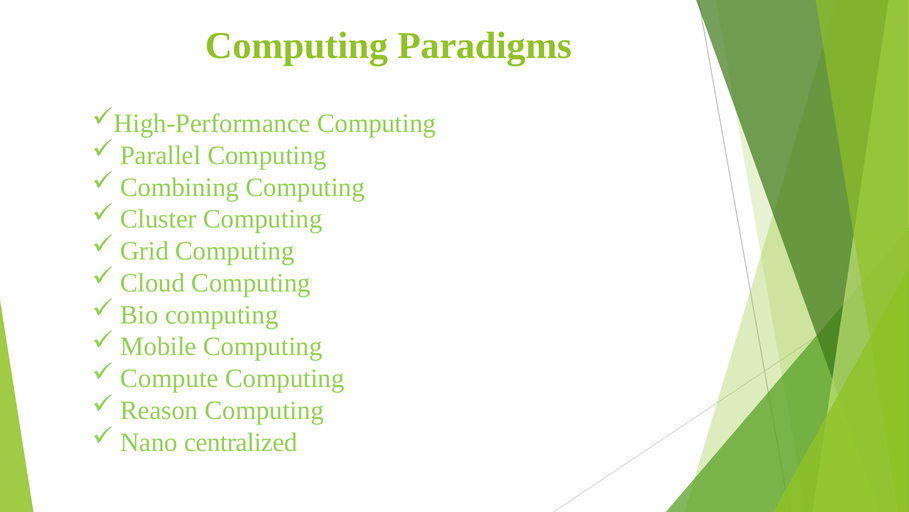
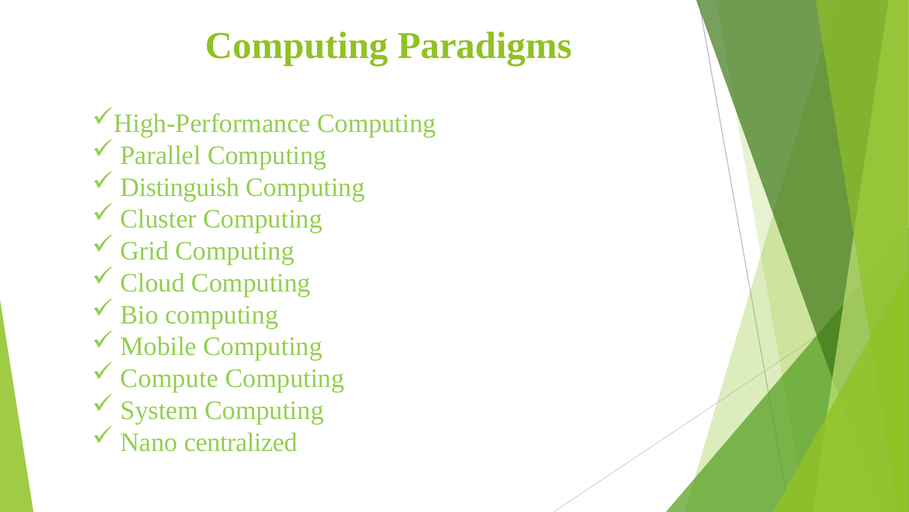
Combining: Combining -> Distinguish
Reason: Reason -> System
